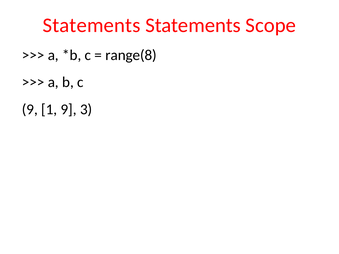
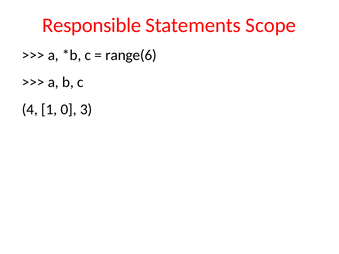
Statements at (92, 25): Statements -> Responsible
range(8: range(8 -> range(6
9 at (30, 109): 9 -> 4
1 9: 9 -> 0
